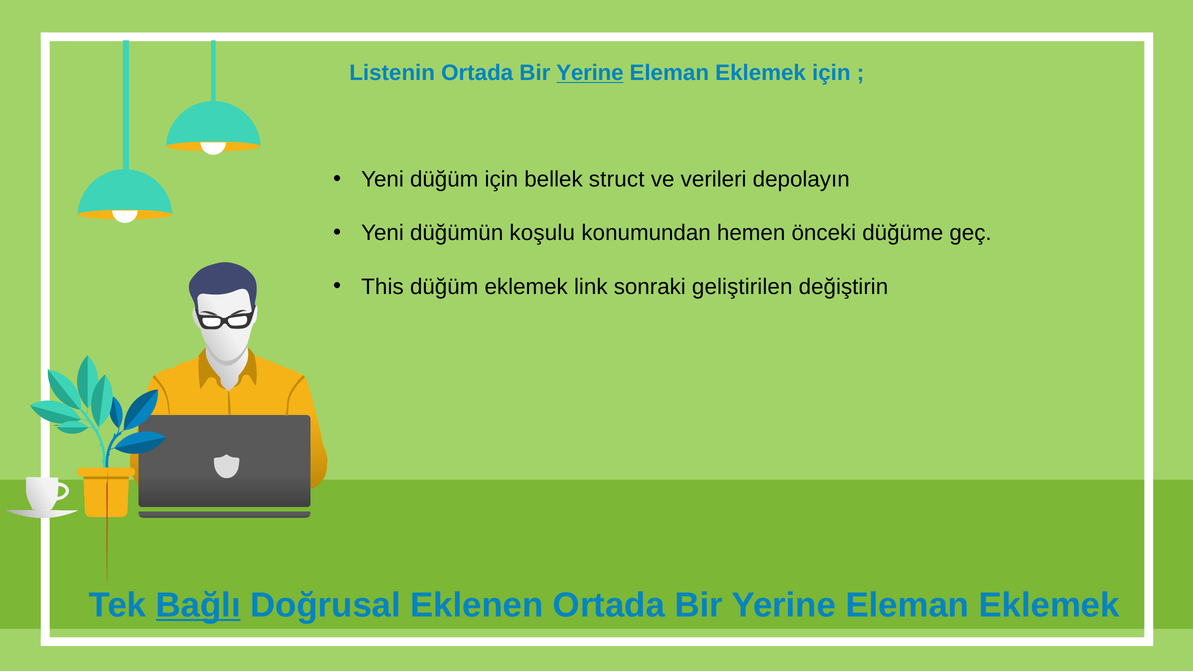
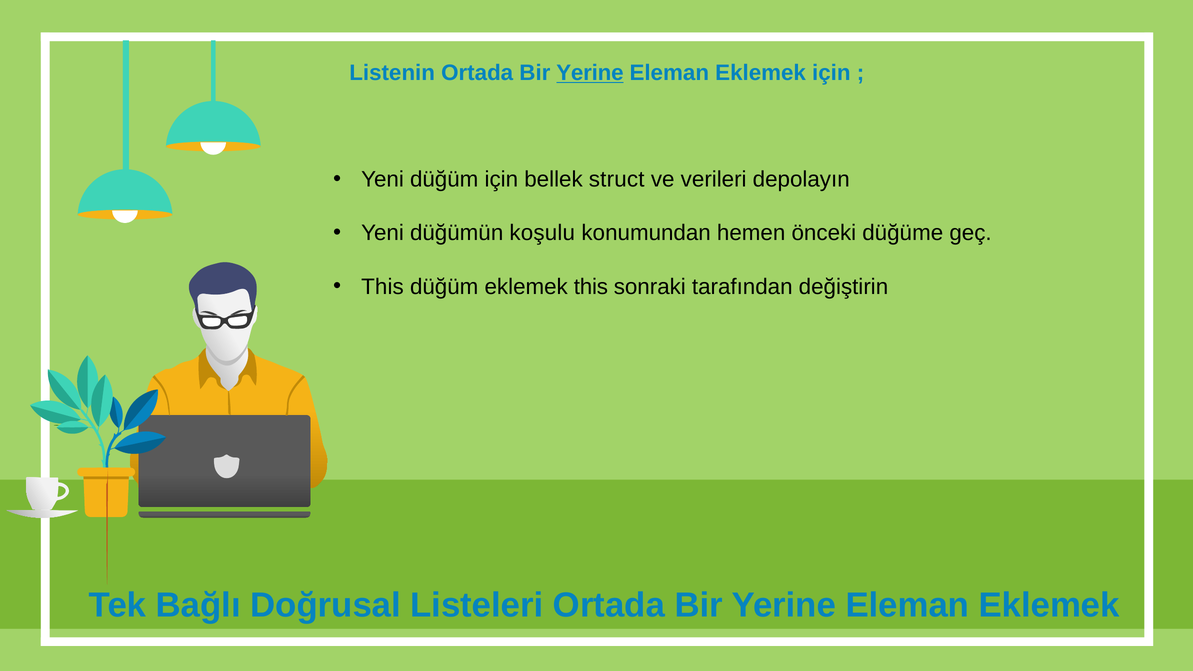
eklemek link: link -> this
geliştirilen: geliştirilen -> tarafından
Bağlı underline: present -> none
Eklenen: Eklenen -> Listeleri
